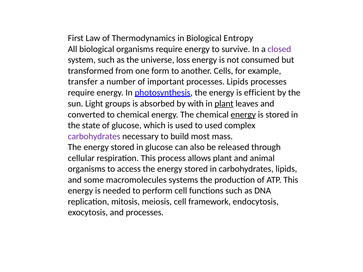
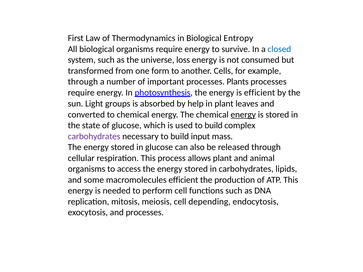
closed colour: purple -> blue
transfer at (83, 82): transfer -> through
processes Lipids: Lipids -> Plants
with: with -> help
plant at (224, 104) underline: present -> none
used to used: used -> build
most: most -> input
macromolecules systems: systems -> efficient
framework: framework -> depending
